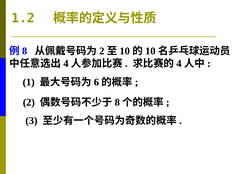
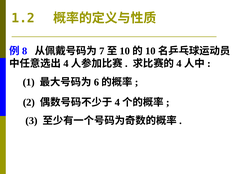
2 at (102, 51): 2 -> 7
8 at (117, 102): 8 -> 4
